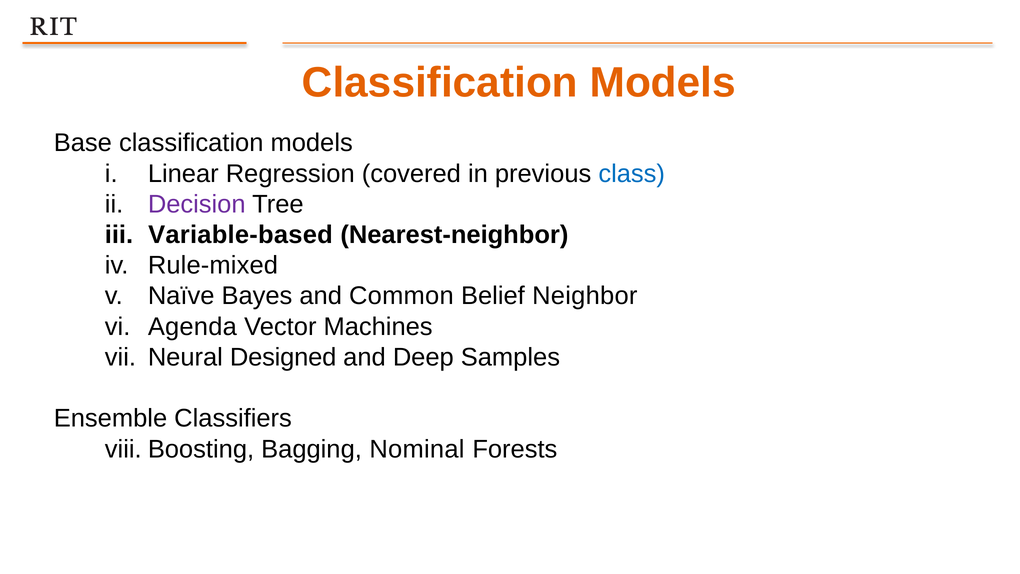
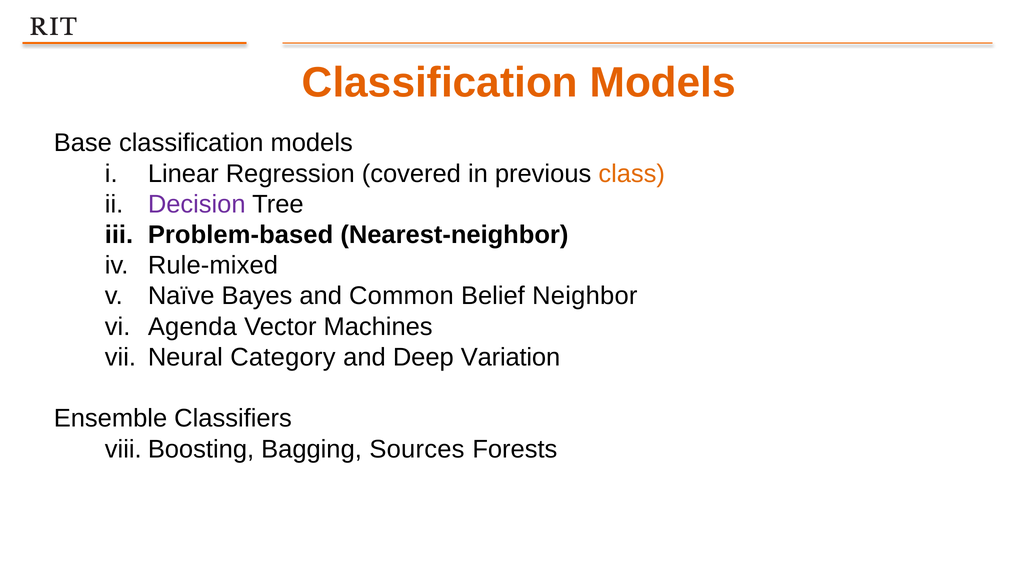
class colour: blue -> orange
Variable-based: Variable-based -> Problem-based
Designed: Designed -> Category
Samples: Samples -> Variation
Nominal: Nominal -> Sources
